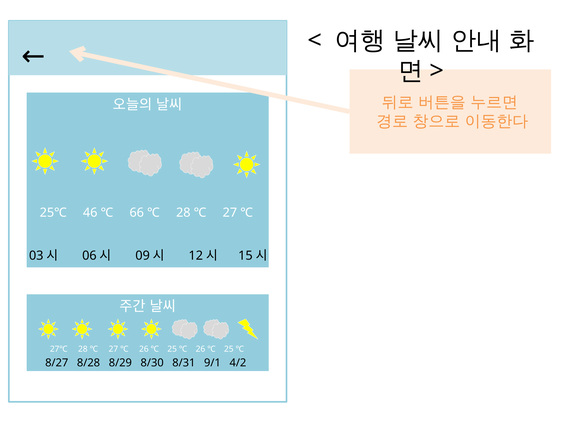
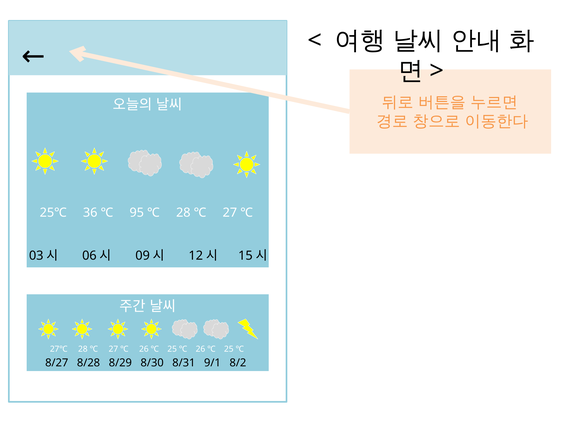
46: 46 -> 36
66: 66 -> 95
4/2: 4/2 -> 8/2
